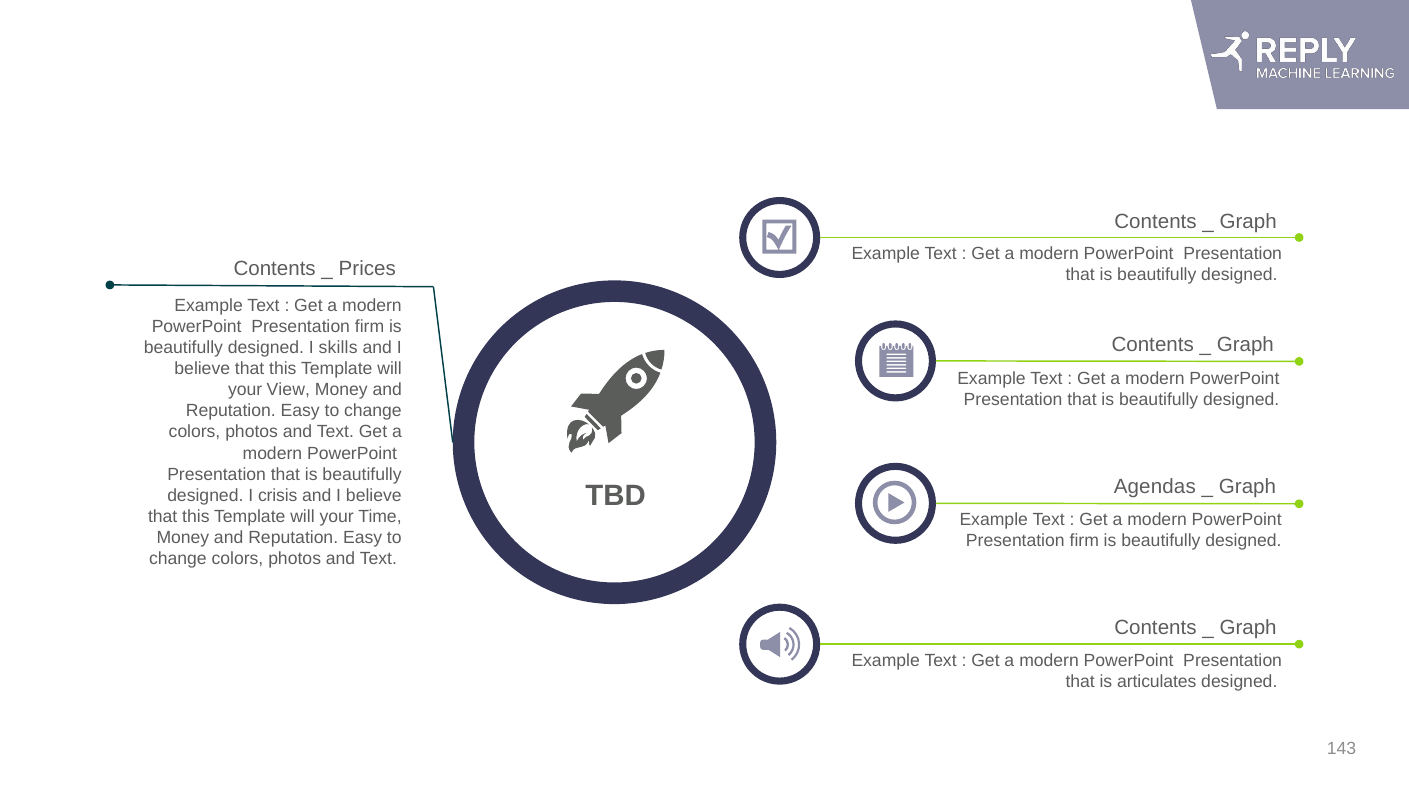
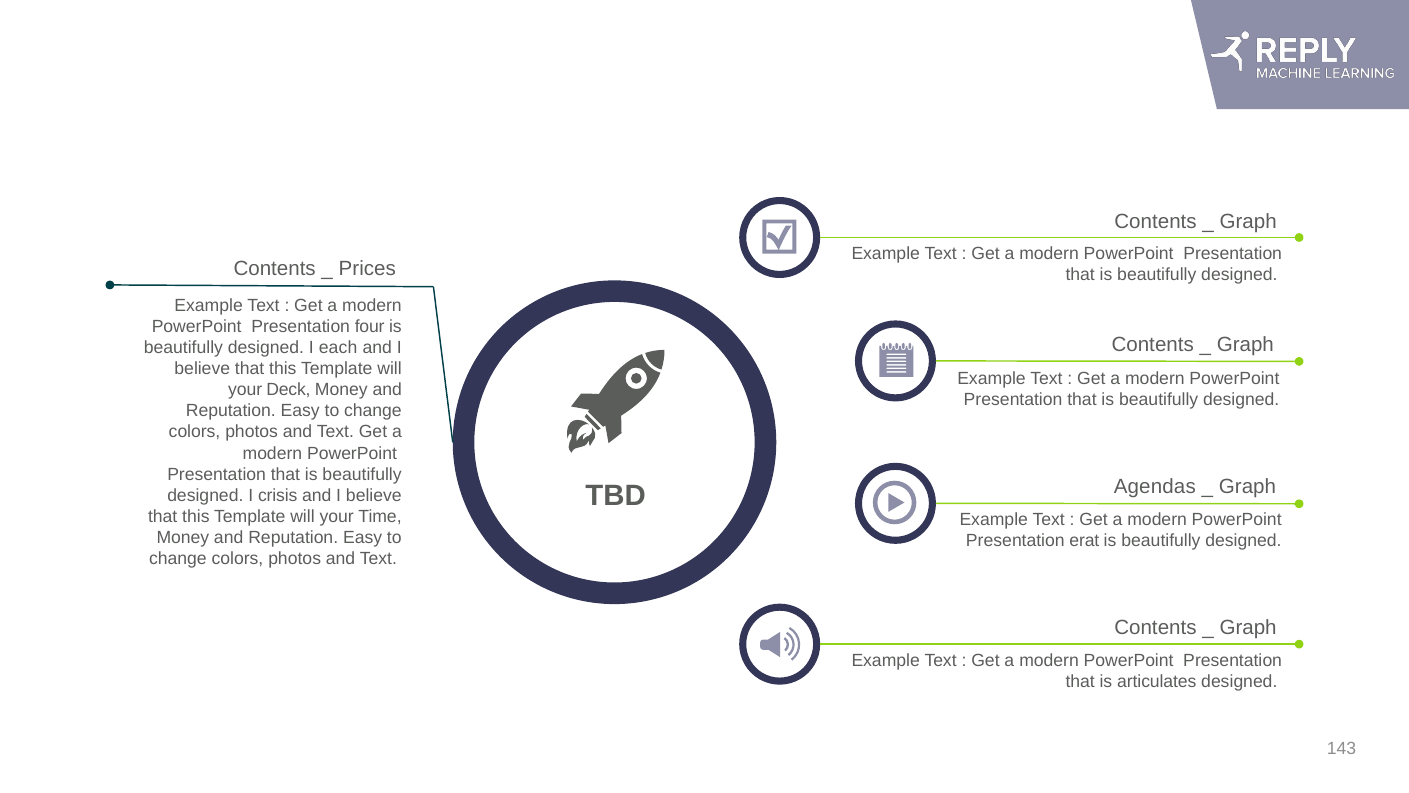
firm at (370, 326): firm -> four
skills: skills -> each
View: View -> Deck
firm at (1084, 540): firm -> erat
